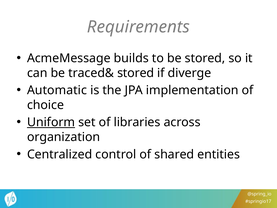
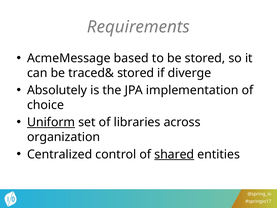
builds: builds -> based
Automatic: Automatic -> Absolutely
shared underline: none -> present
